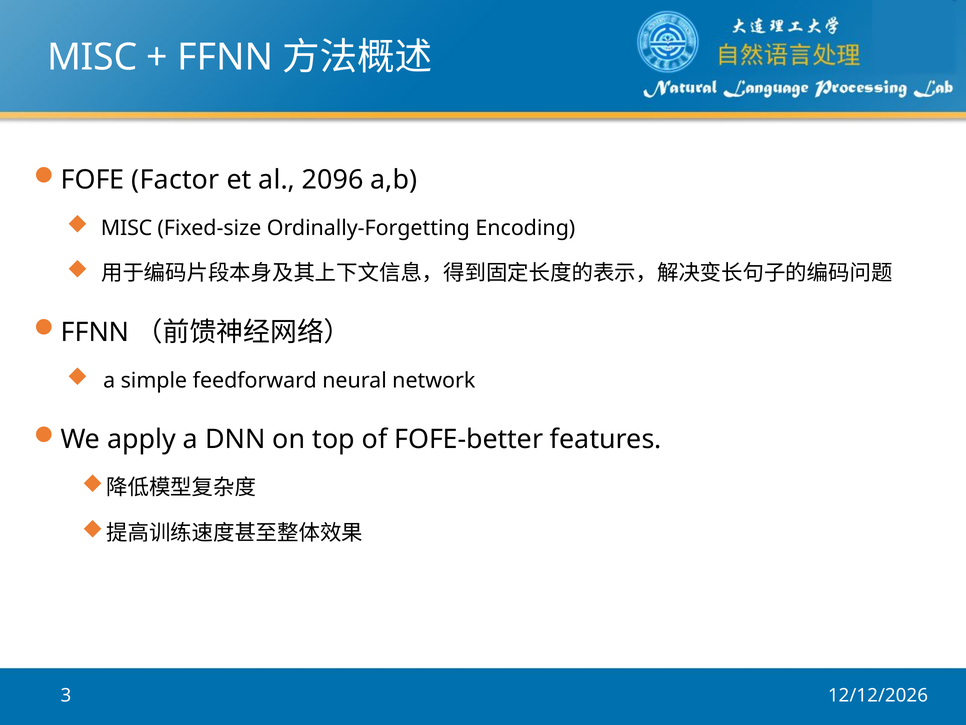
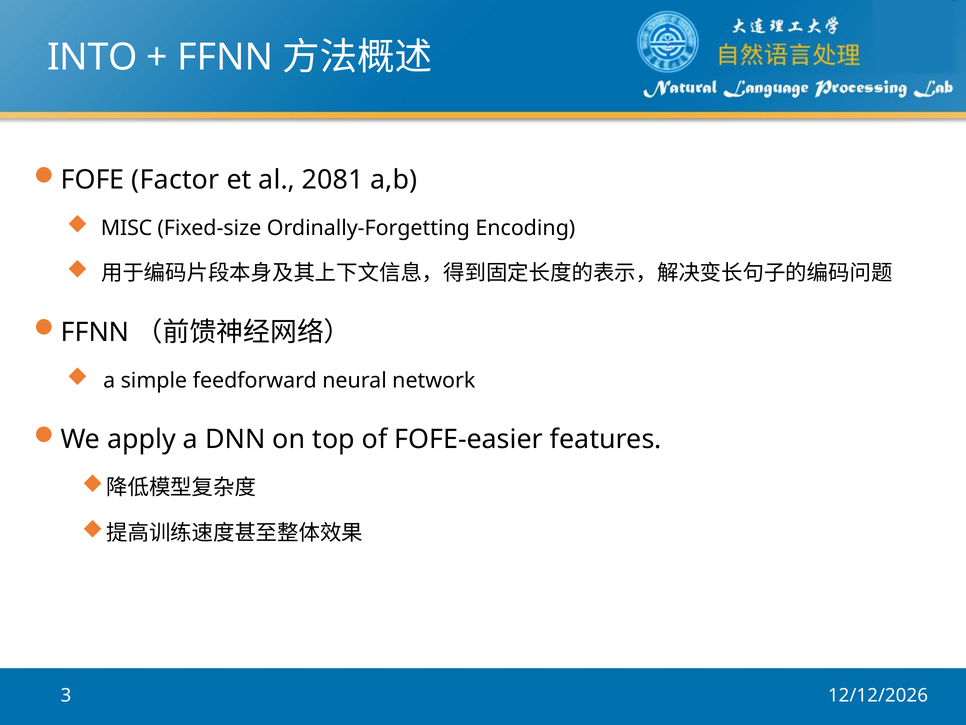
MISC at (92, 57): MISC -> INTO
2096: 2096 -> 2081
FOFE-better: FOFE-better -> FOFE-easier
